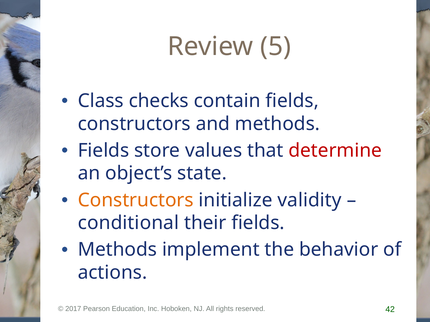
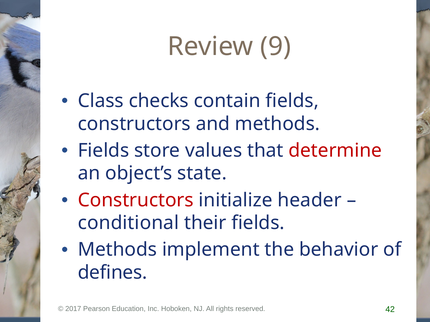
5: 5 -> 9
Constructors at (136, 200) colour: orange -> red
validity: validity -> header
actions: actions -> defines
